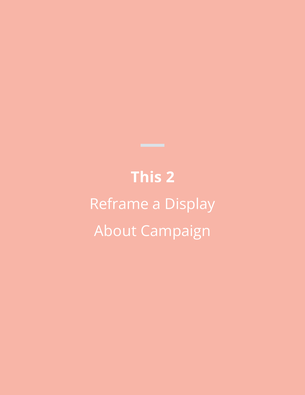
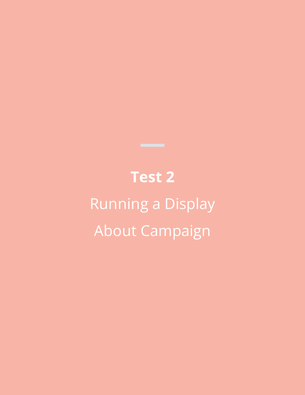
This: This -> Test
Reframe: Reframe -> Running
